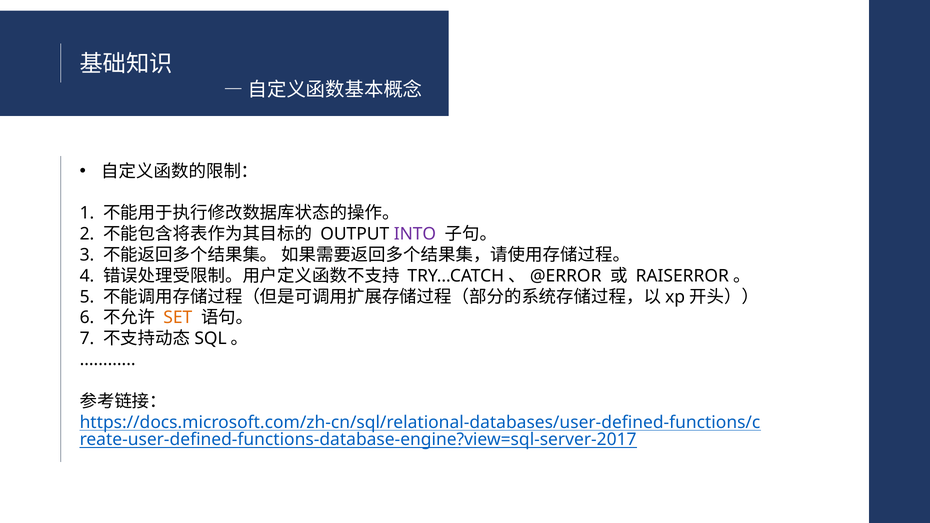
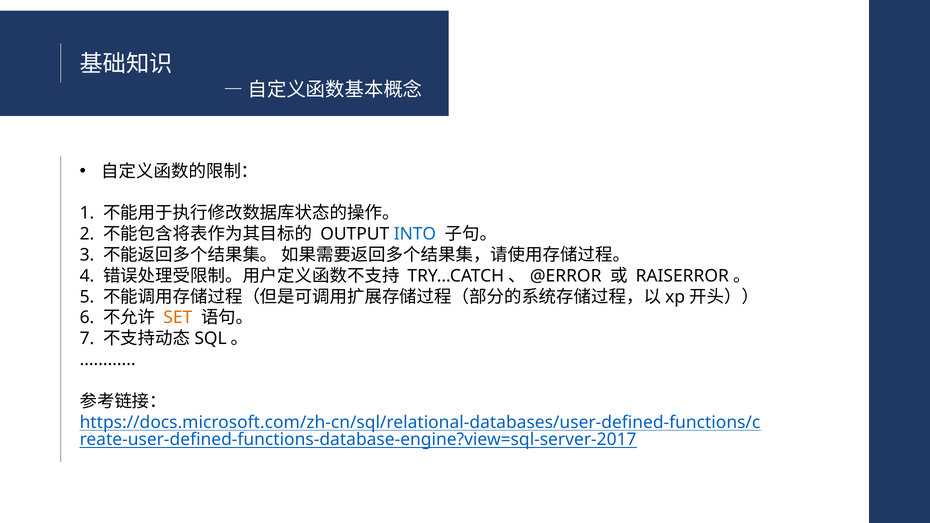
INTO colour: purple -> blue
